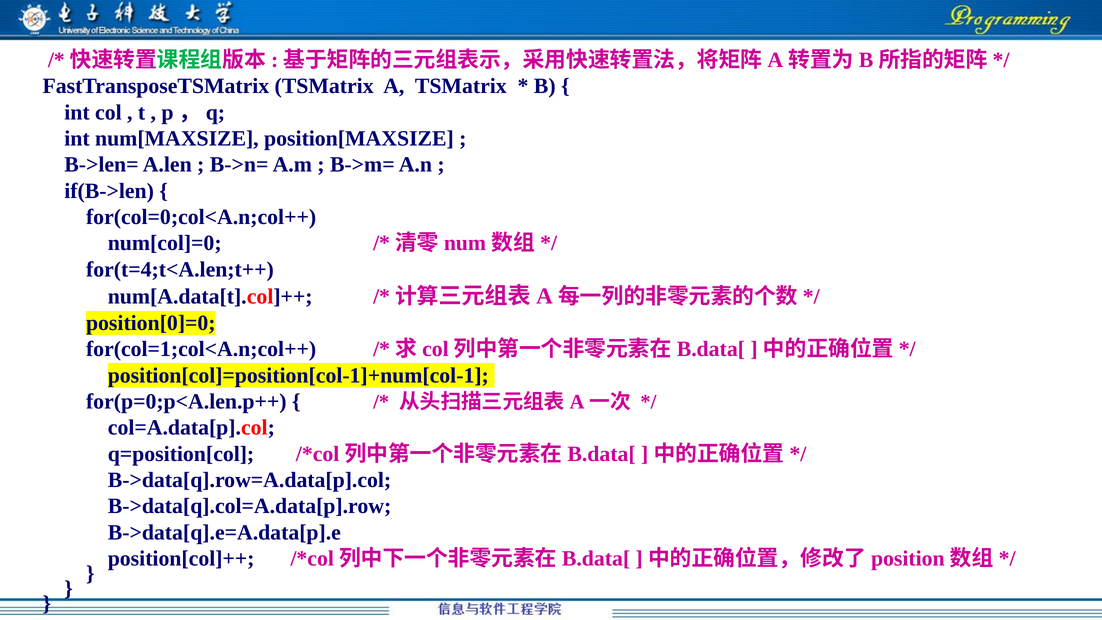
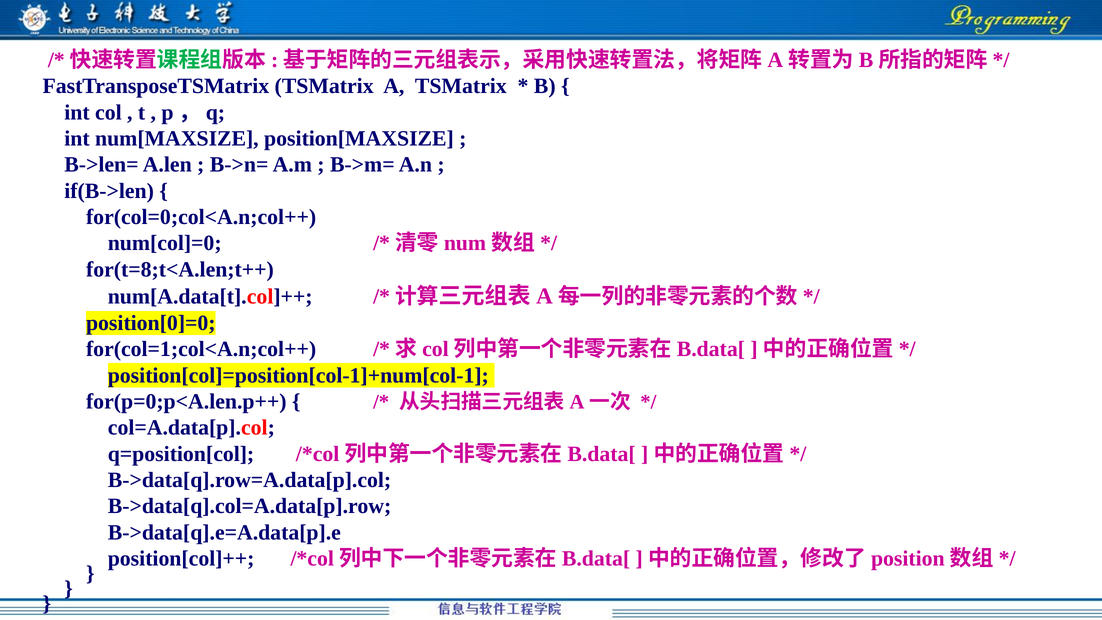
for(t=4;t<A.len;t++: for(t=4;t<A.len;t++ -> for(t=8;t<A.len;t++
